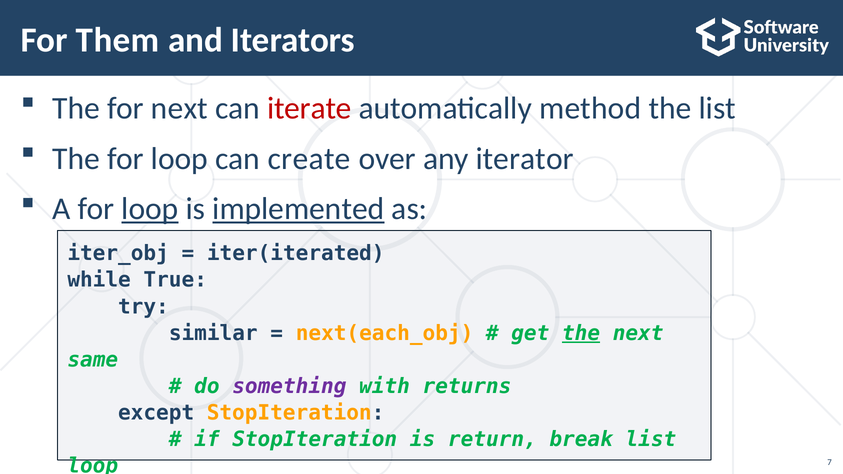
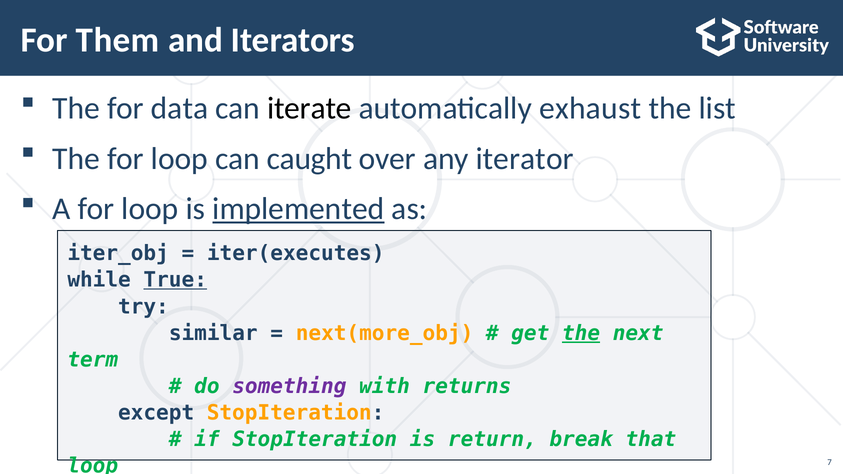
for next: next -> data
iterate colour: red -> black
method: method -> exhaust
create: create -> caught
loop at (150, 209) underline: present -> none
iter(iterated: iter(iterated -> iter(executes
True underline: none -> present
next(each_obj: next(each_obj -> next(more_obj
same: same -> term
break list: list -> that
